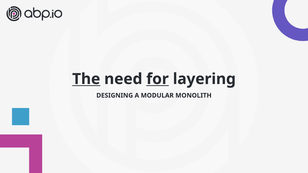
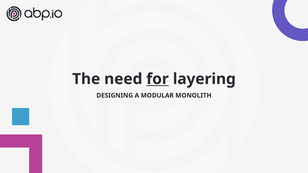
The underline: present -> none
